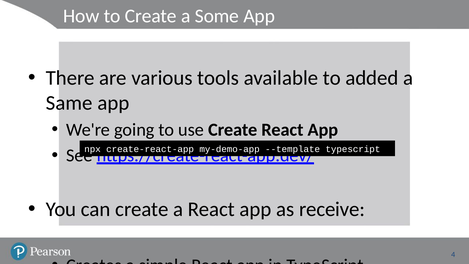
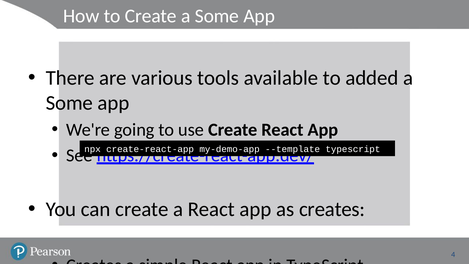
Same at (69, 103): Same -> Some
as receive: receive -> creates
